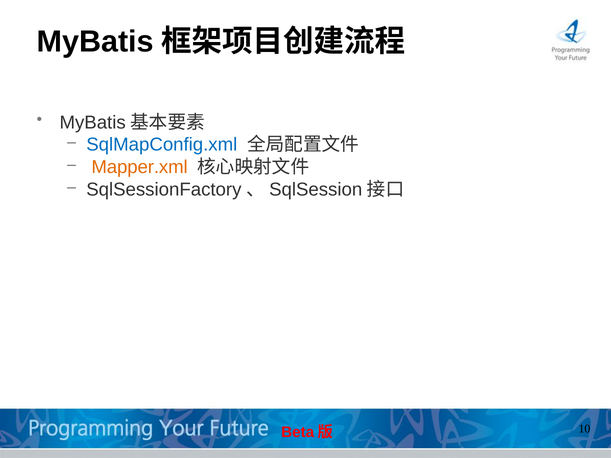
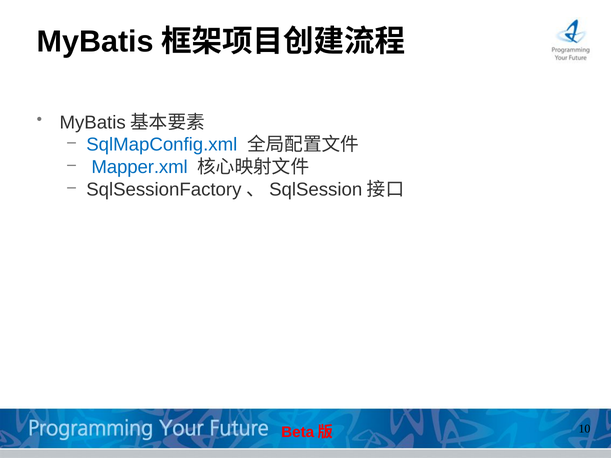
Mapper.xml colour: orange -> blue
